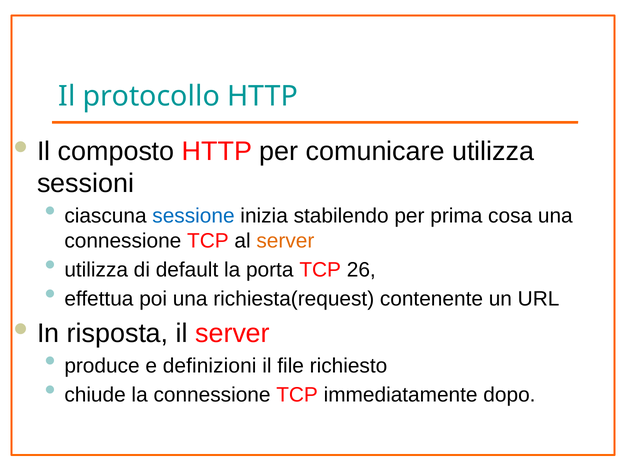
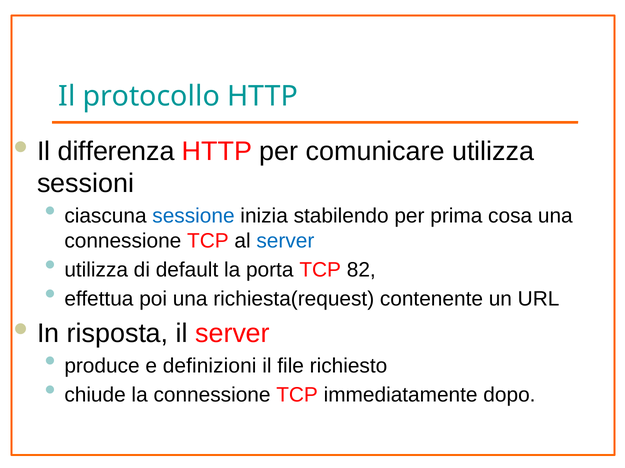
composto: composto -> differenza
server at (285, 241) colour: orange -> blue
26: 26 -> 82
